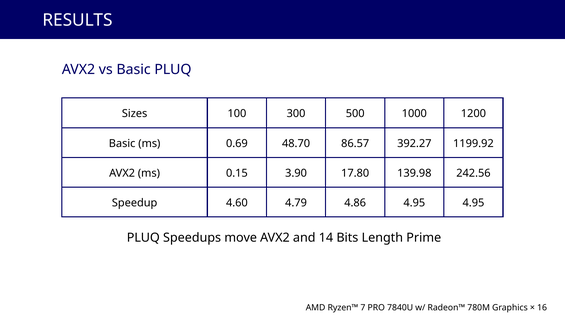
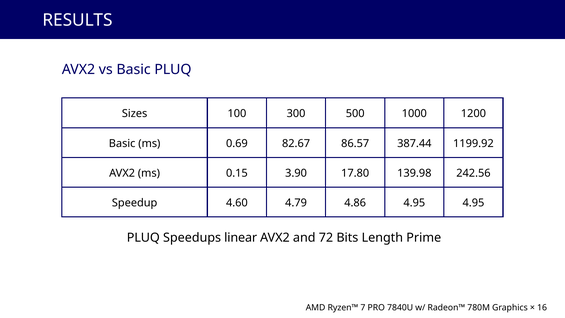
48.70: 48.70 -> 82.67
392.27: 392.27 -> 387.44
move: move -> linear
14: 14 -> 72
